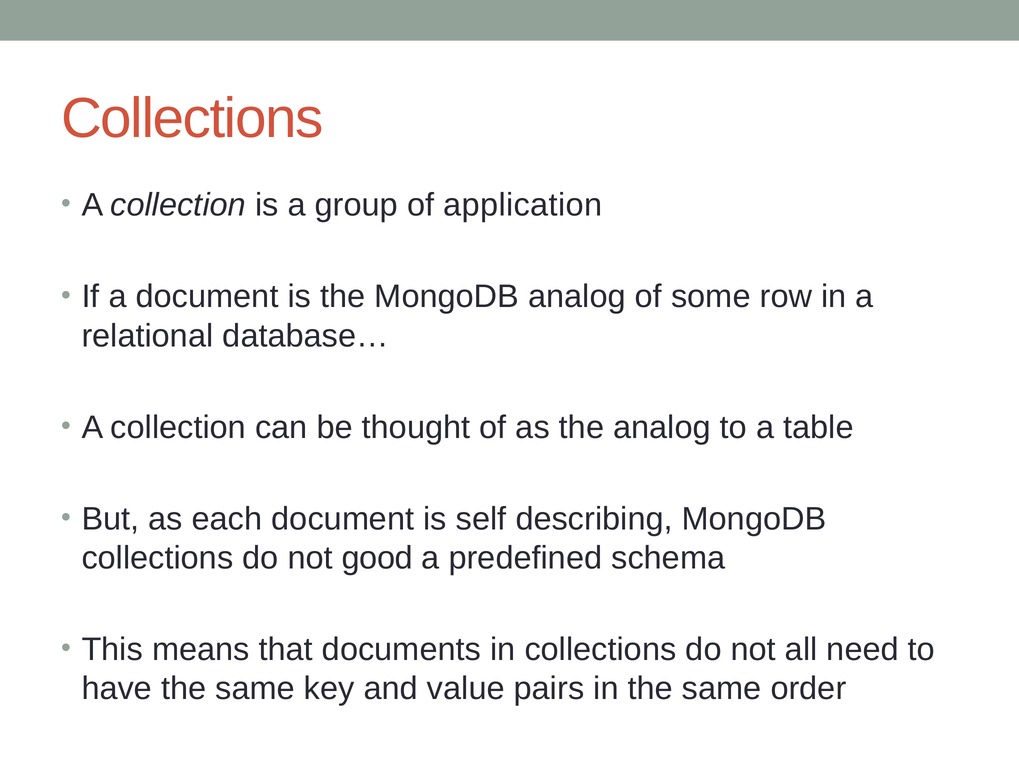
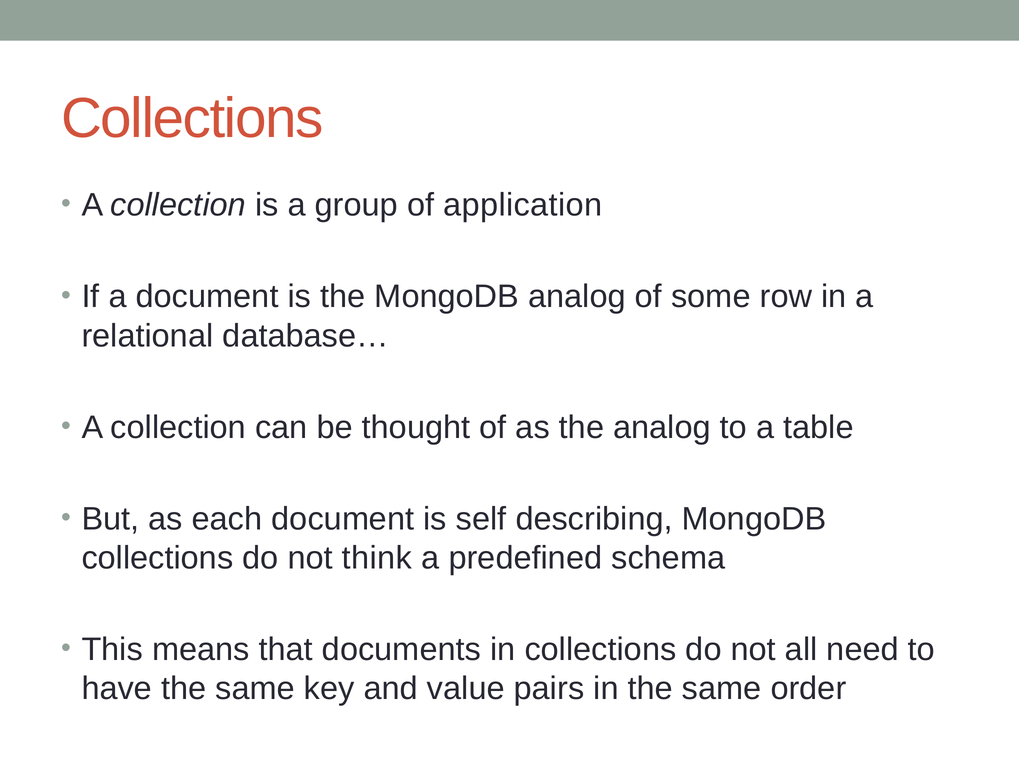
good: good -> think
